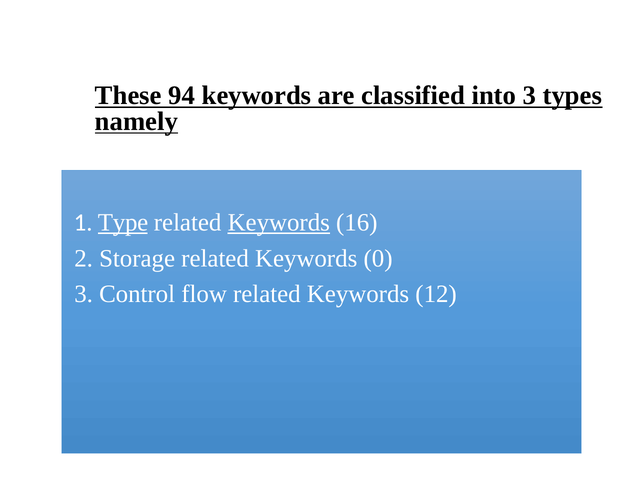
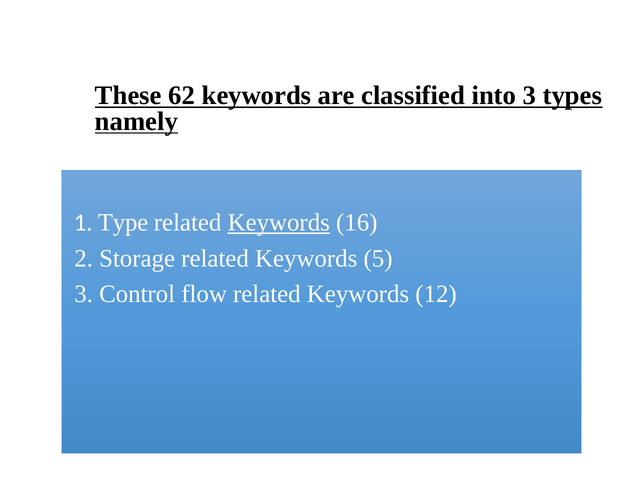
94: 94 -> 62
Type underline: present -> none
0: 0 -> 5
